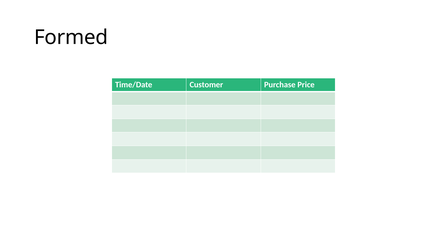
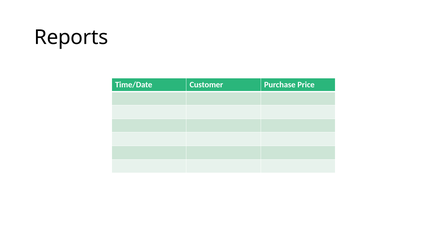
Formed: Formed -> Reports
